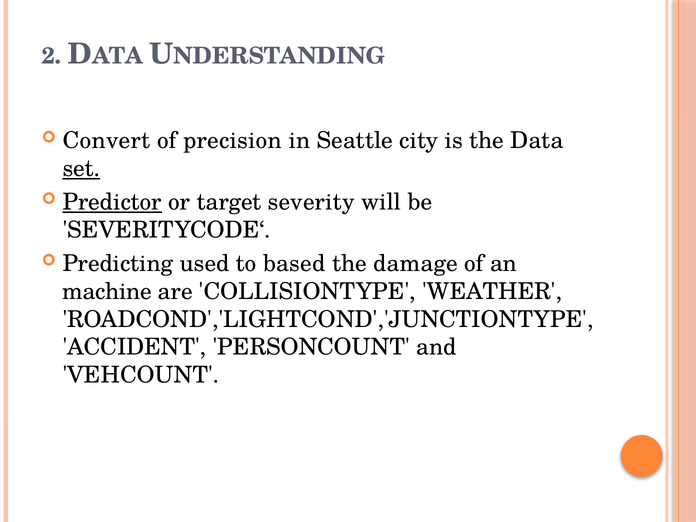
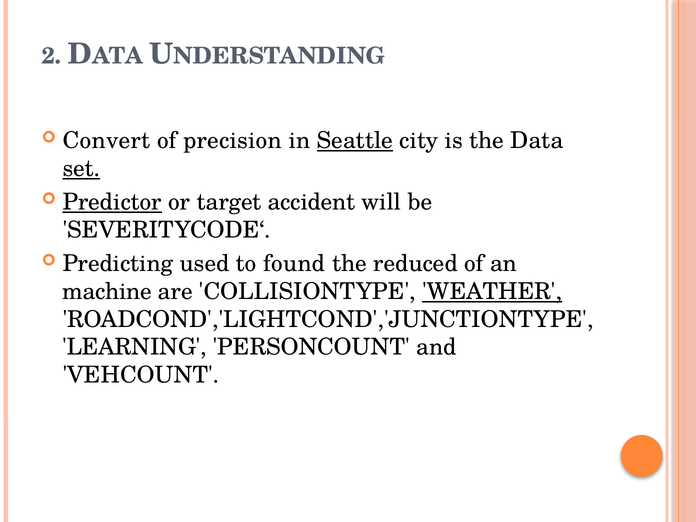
Seattle underline: none -> present
severity: severity -> accident
based: based -> found
damage: damage -> reduced
WEATHER underline: none -> present
ACCIDENT: ACCIDENT -> LEARNING
